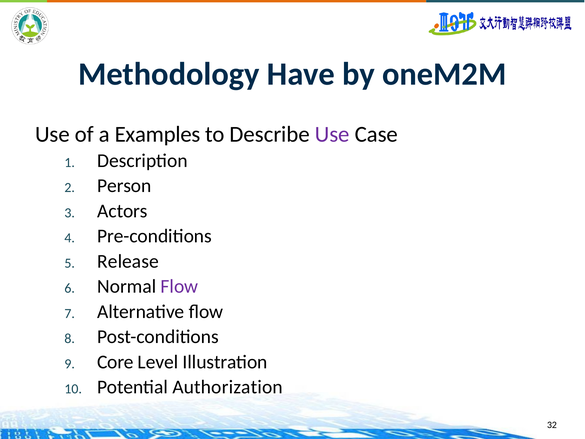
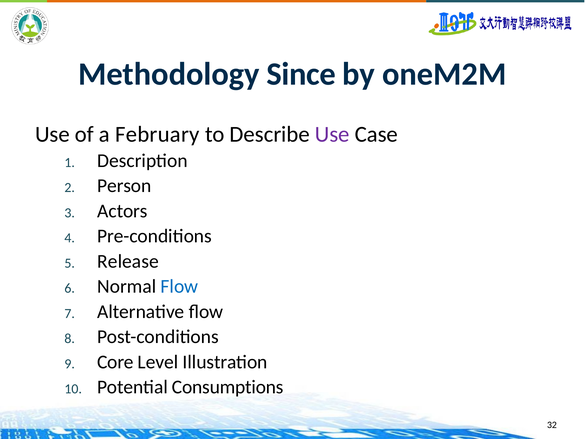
Have: Have -> Since
Examples: Examples -> February
Flow at (179, 286) colour: purple -> blue
Authorization: Authorization -> Consumptions
